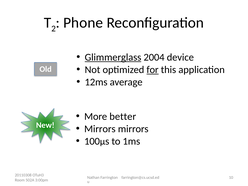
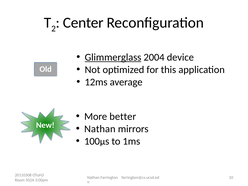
Phone: Phone -> Center
for underline: present -> none
Mirrors at (100, 129): Mirrors -> Nathan
